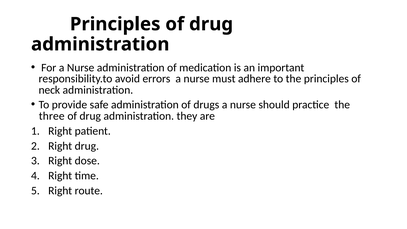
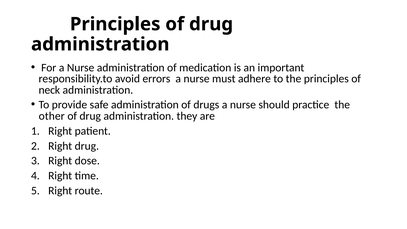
three: three -> other
